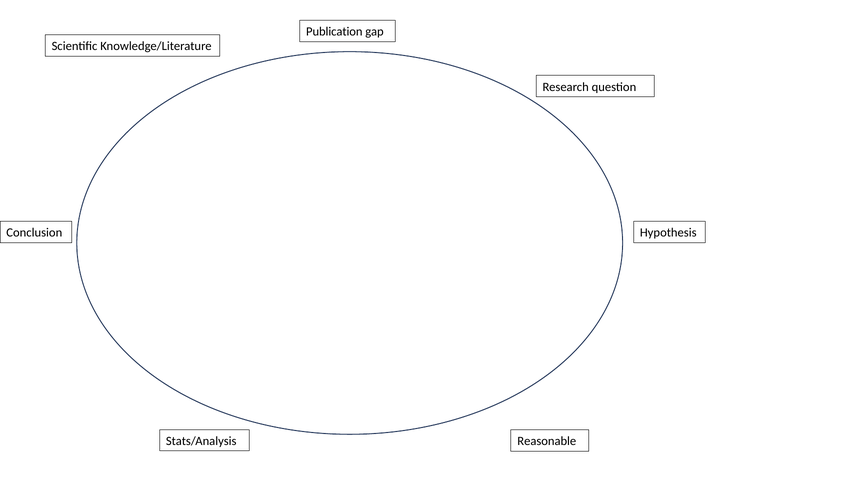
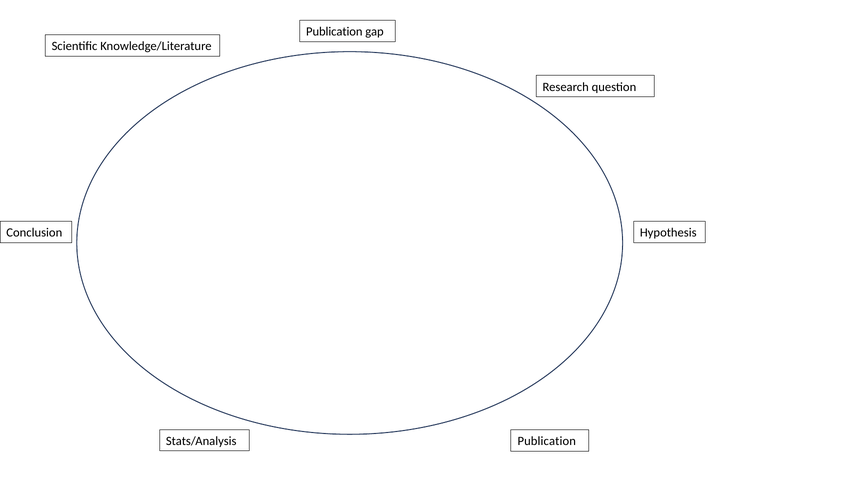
Reasonable at (547, 441): Reasonable -> Publication
